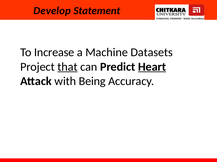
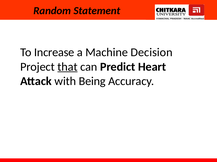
Develop: Develop -> Random
Datasets: Datasets -> Decision
Heart underline: present -> none
